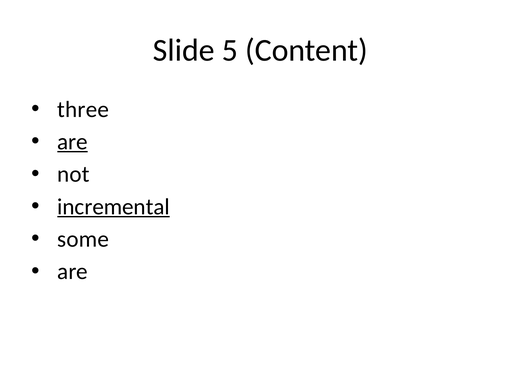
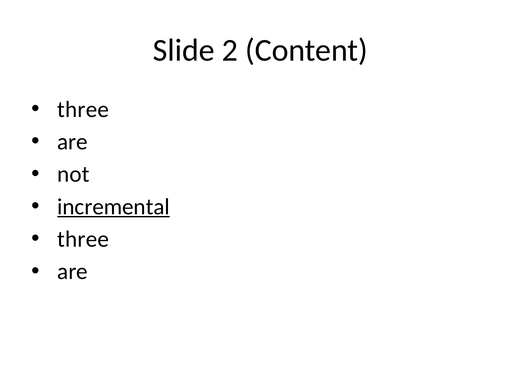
5: 5 -> 2
are at (73, 142) underline: present -> none
some at (83, 239): some -> three
